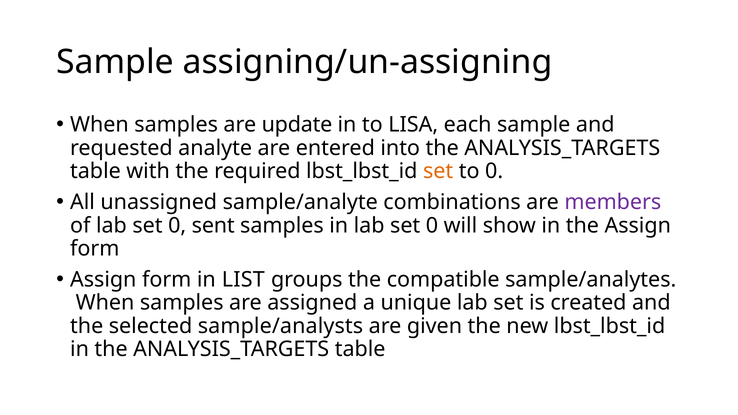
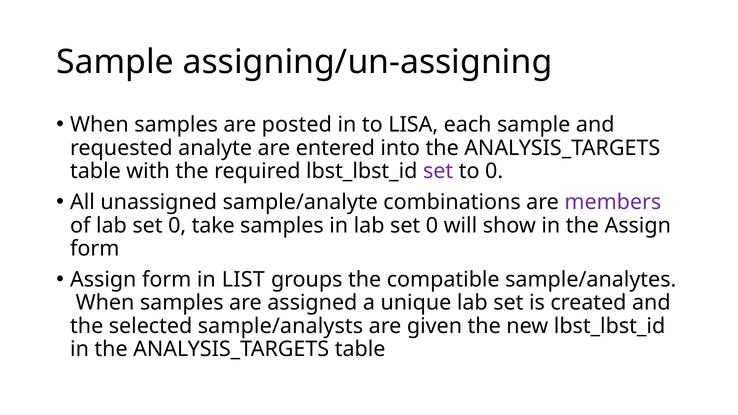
update: update -> posted
set at (438, 171) colour: orange -> purple
sent: sent -> take
